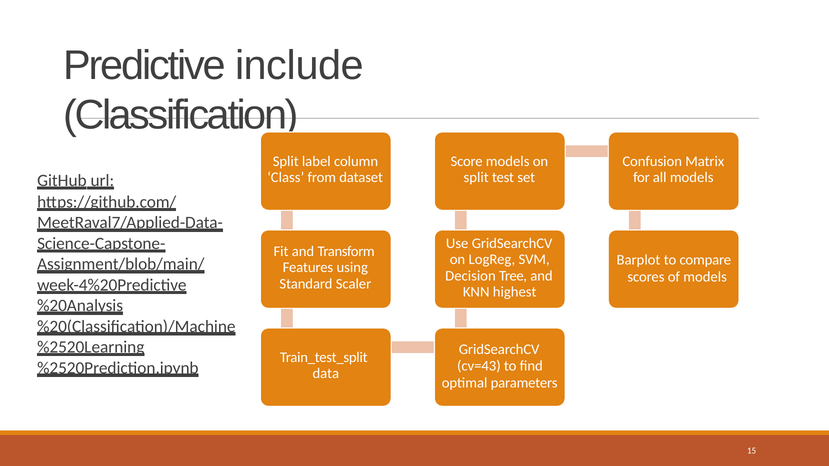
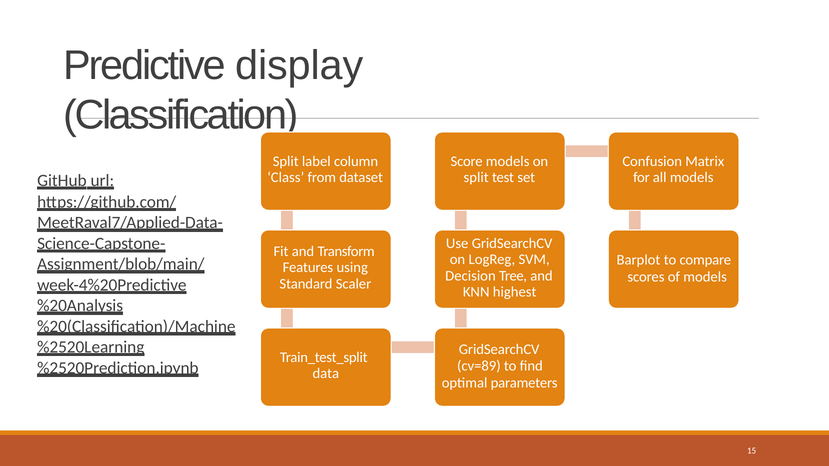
include: include -> display
cv=43: cv=43 -> cv=89
